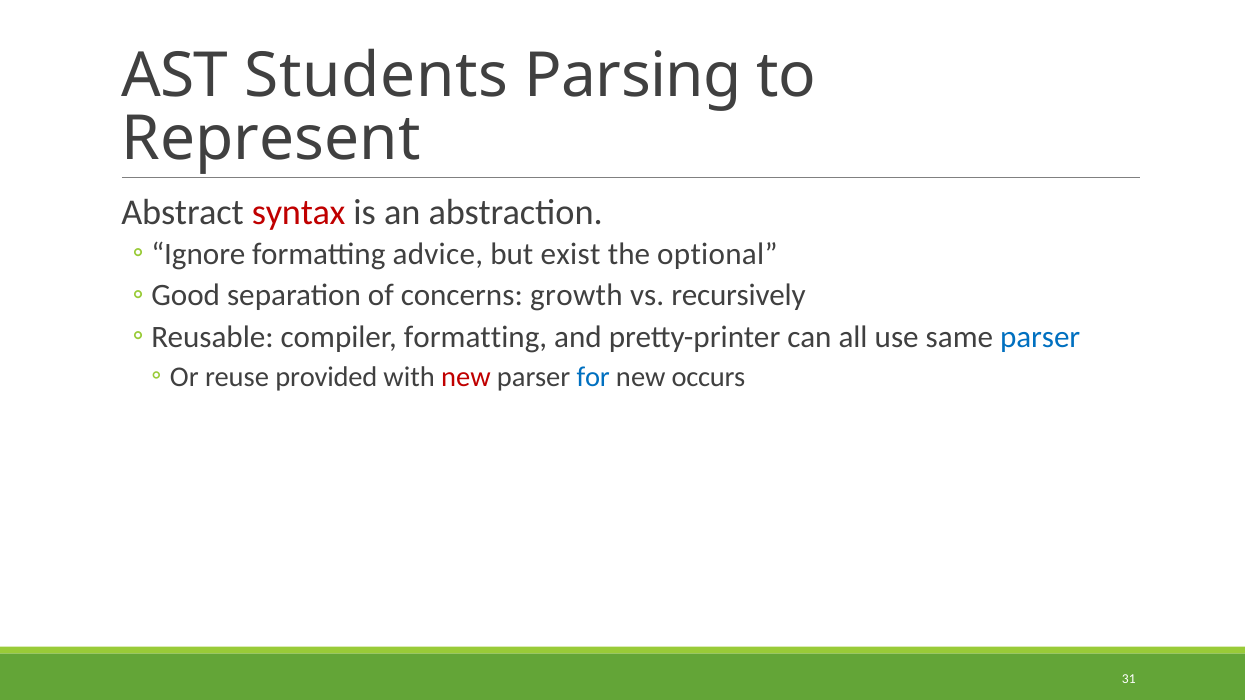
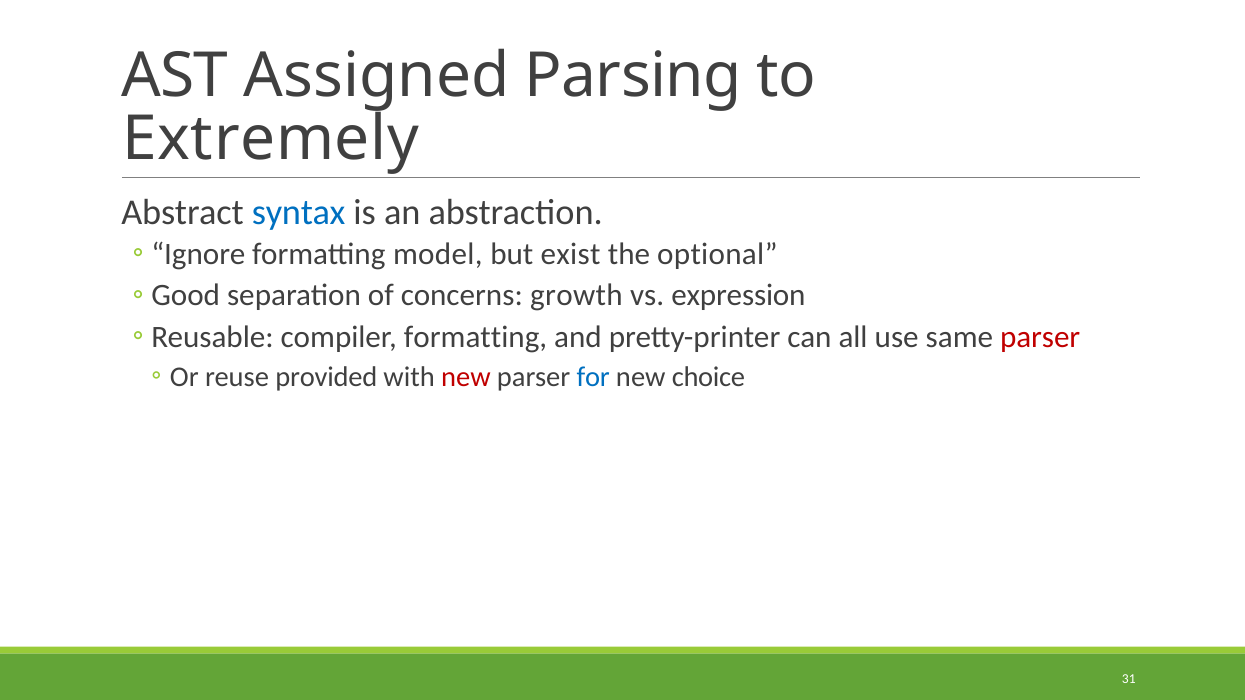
Students: Students -> Assigned
Represent: Represent -> Extremely
syntax colour: red -> blue
advice: advice -> model
recursively: recursively -> expression
parser at (1040, 337) colour: blue -> red
occurs: occurs -> choice
